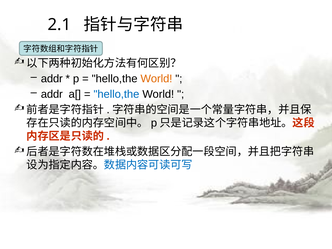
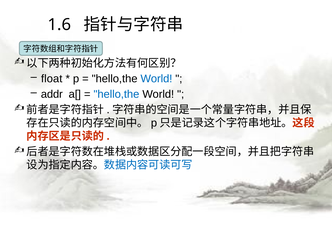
2.1: 2.1 -> 1.6
addr at (52, 79): addr -> float
World at (156, 79) colour: orange -> blue
